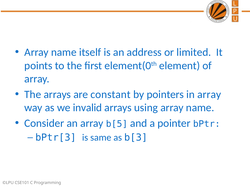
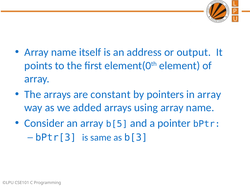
limited: limited -> output
invalid: invalid -> added
